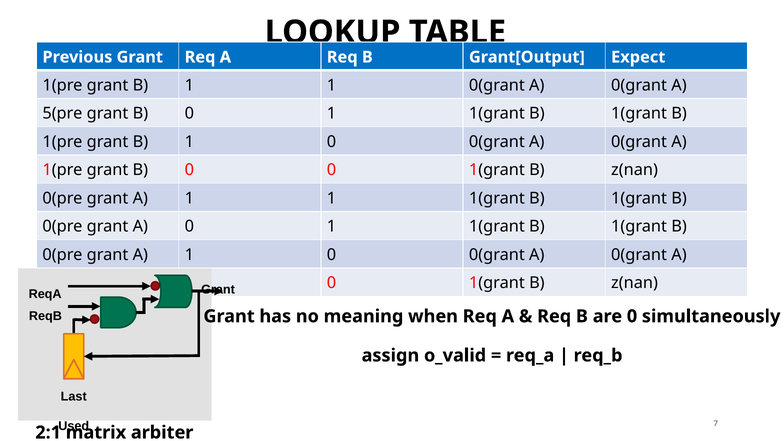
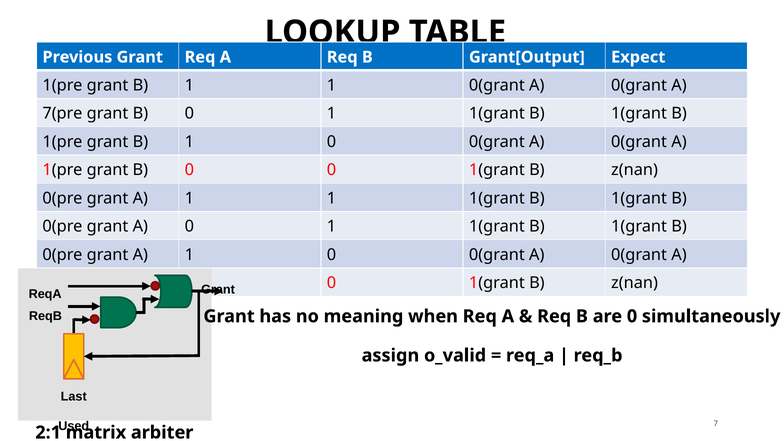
5(pre: 5(pre -> 7(pre
